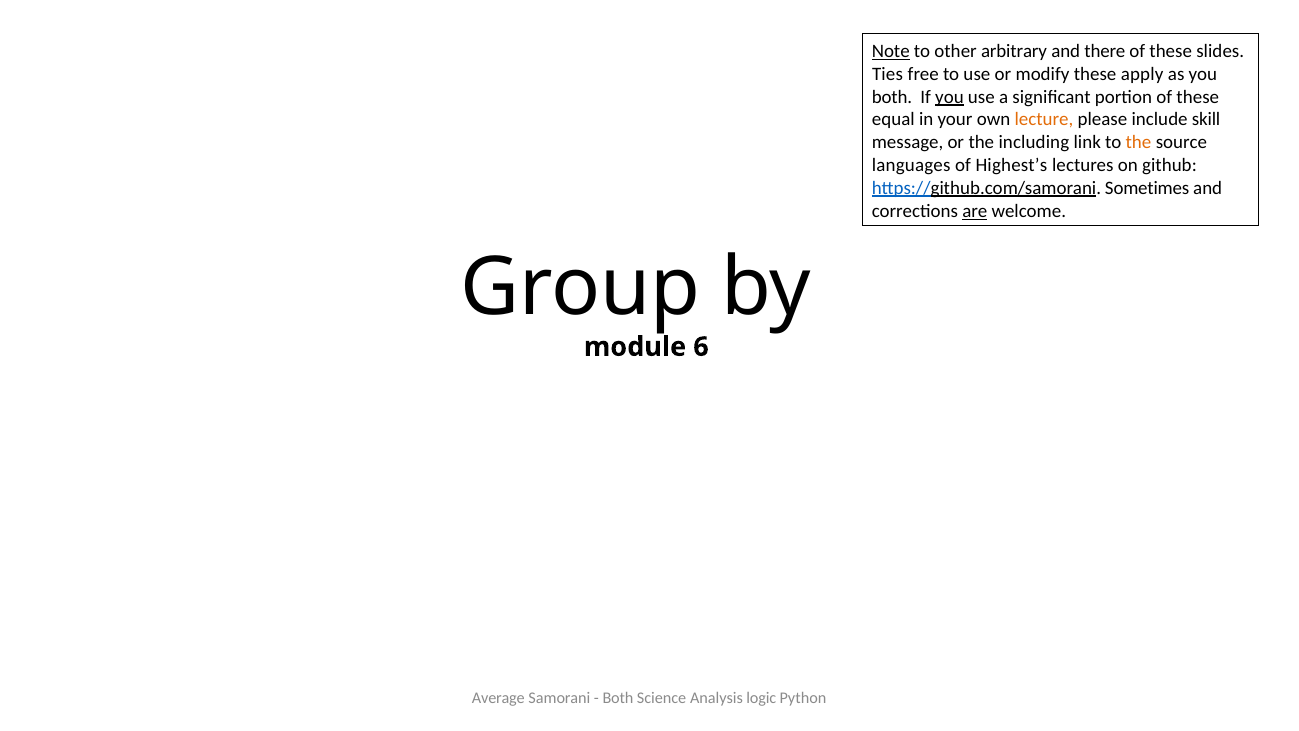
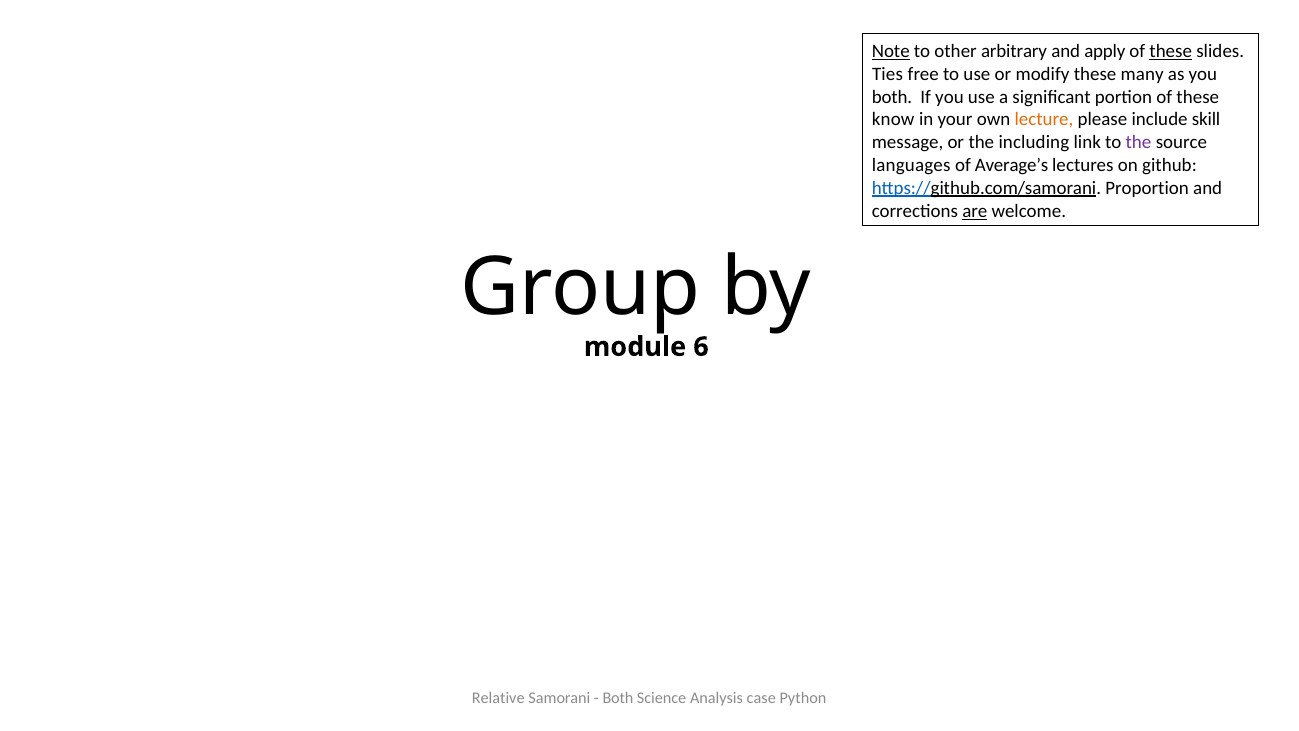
there: there -> apply
these at (1171, 51) underline: none -> present
apply: apply -> many
you at (949, 97) underline: present -> none
equal: equal -> know
the at (1139, 142) colour: orange -> purple
Highest’s: Highest’s -> Average’s
Sometimes: Sometimes -> Proportion
Average: Average -> Relative
logic: logic -> case
